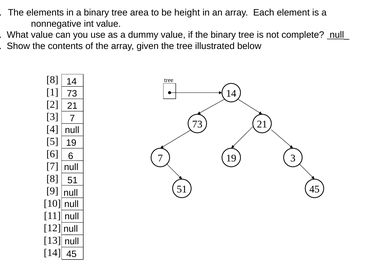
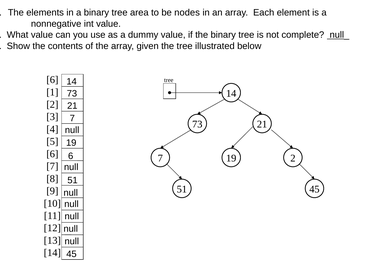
height: height -> nodes
8 at (52, 80): 8 -> 6
19 3: 3 -> 2
